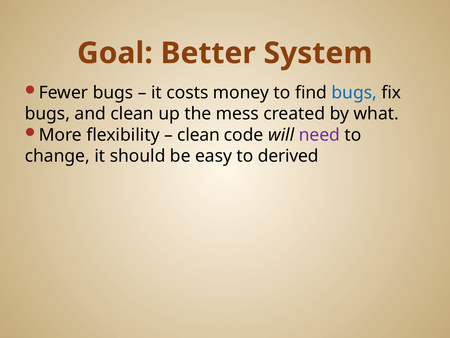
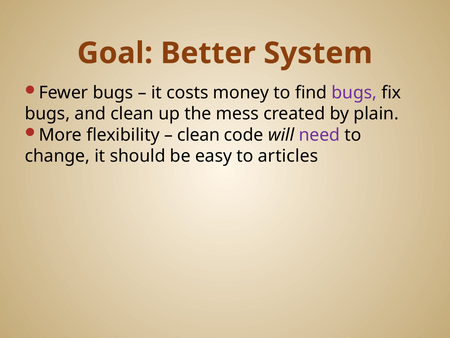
bugs at (354, 93) colour: blue -> purple
what: what -> plain
derived: derived -> articles
